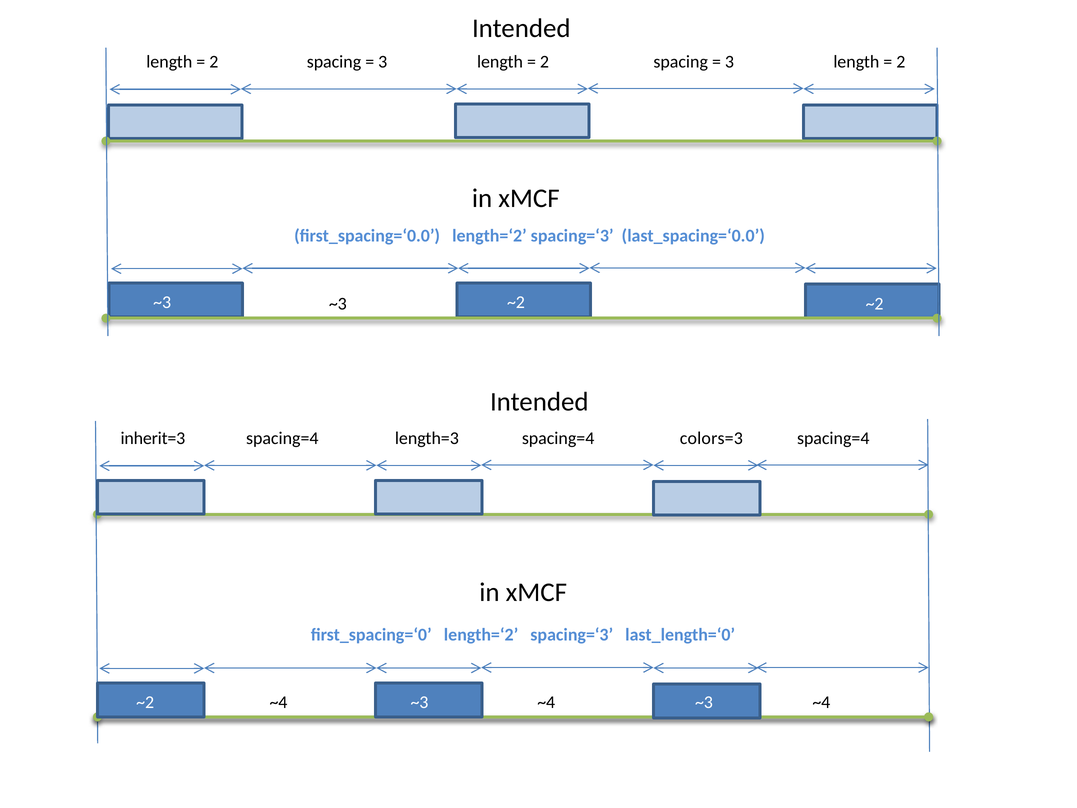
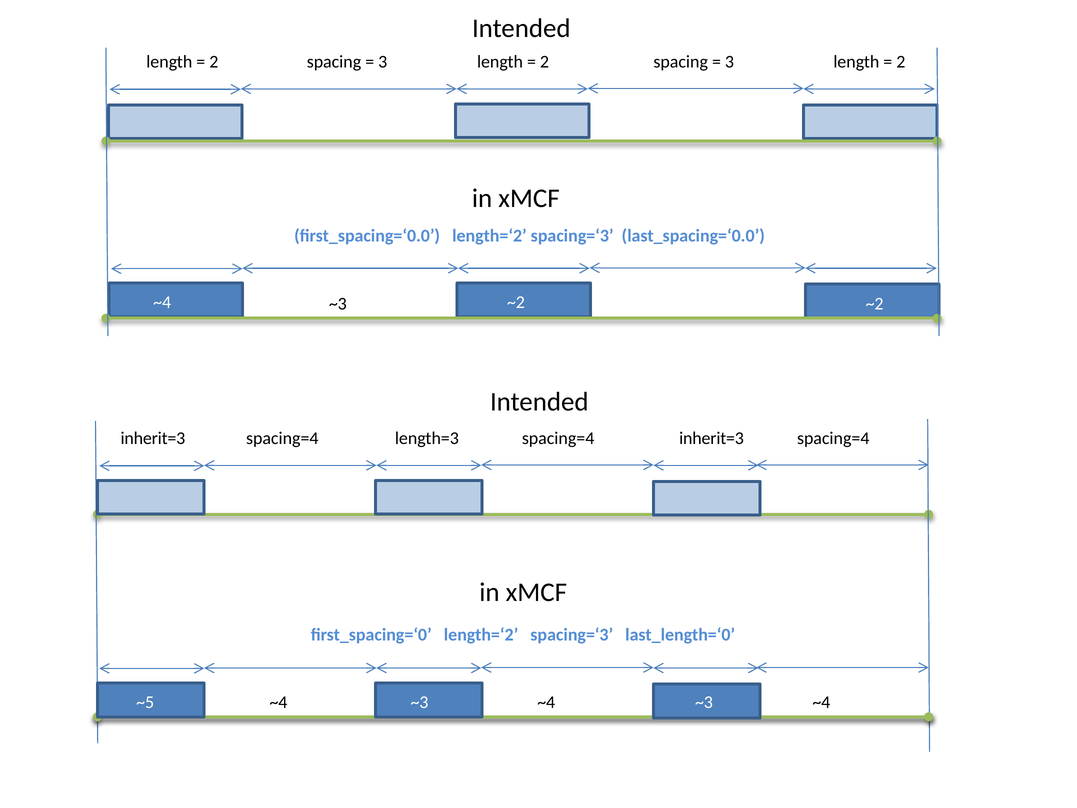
~3 at (162, 302): ~3 -> ~4
spacing=4 colors=3: colors=3 -> inherit=3
~2 at (145, 702): ~2 -> ~5
